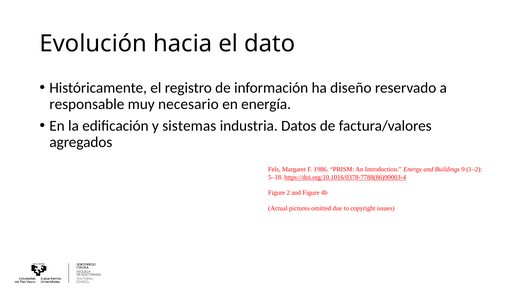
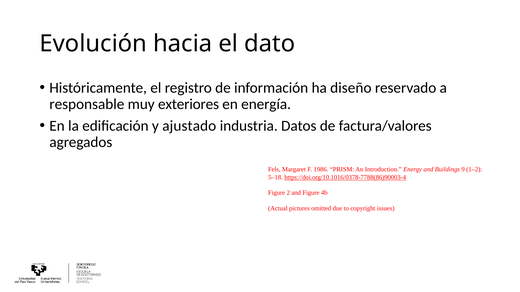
necesario: necesario -> exteriores
sistemas: sistemas -> ajustado
